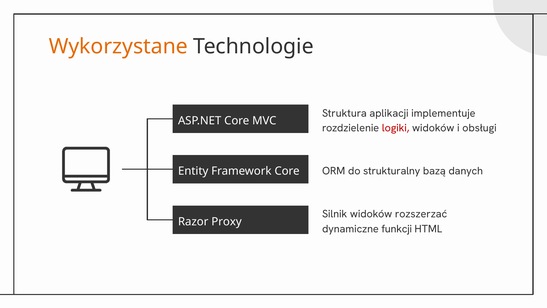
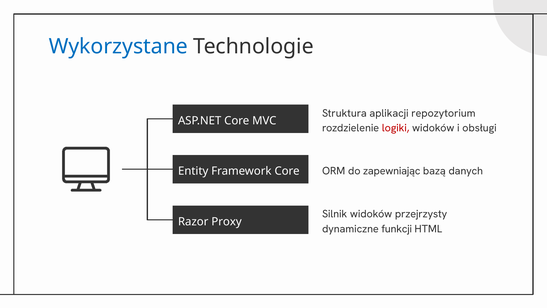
Wykorzystane colour: orange -> blue
implementuje: implementuje -> repozytorium
strukturalny: strukturalny -> zapewniając
rozszerzać: rozszerzać -> przejrzysty
